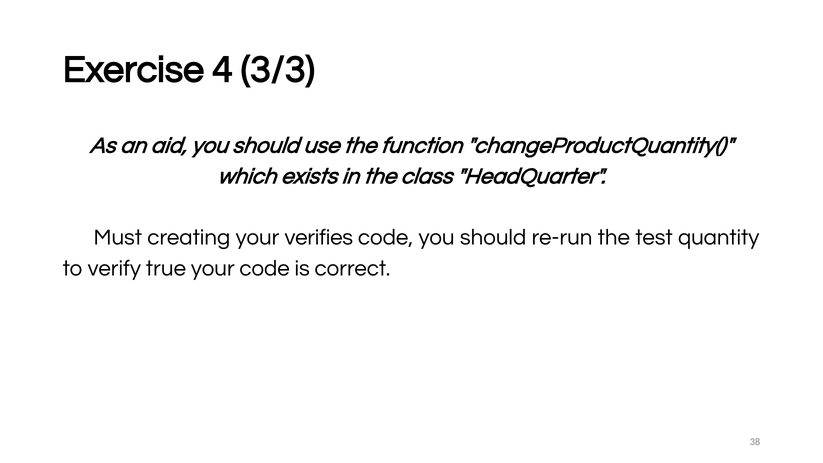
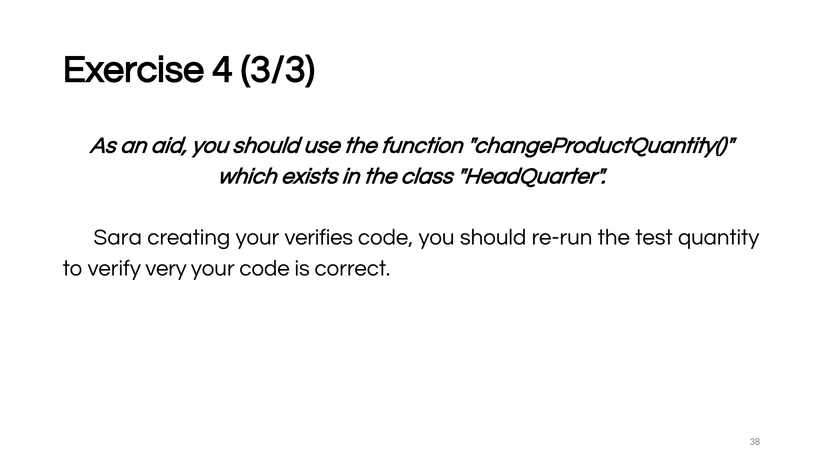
Must: Must -> Sara
true: true -> very
